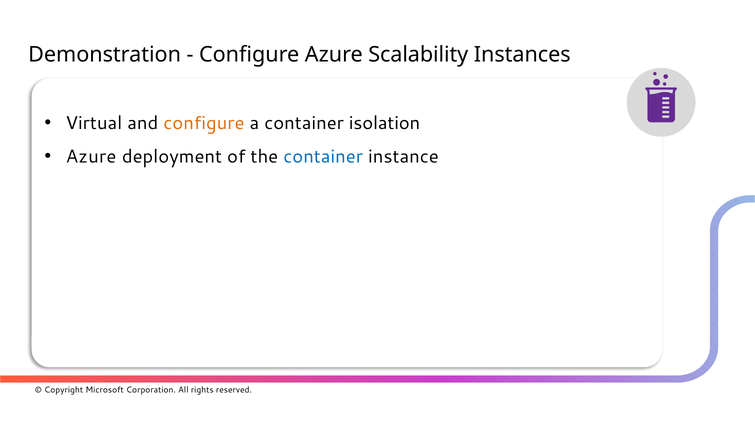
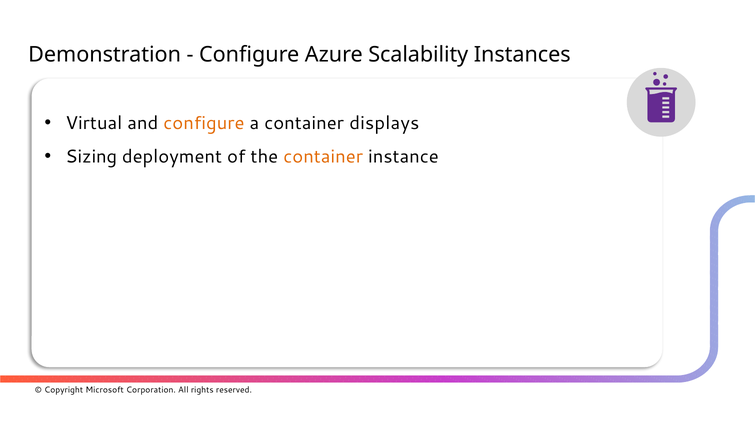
isolation: isolation -> displays
Azure at (91, 157): Azure -> Sizing
container at (323, 157) colour: blue -> orange
